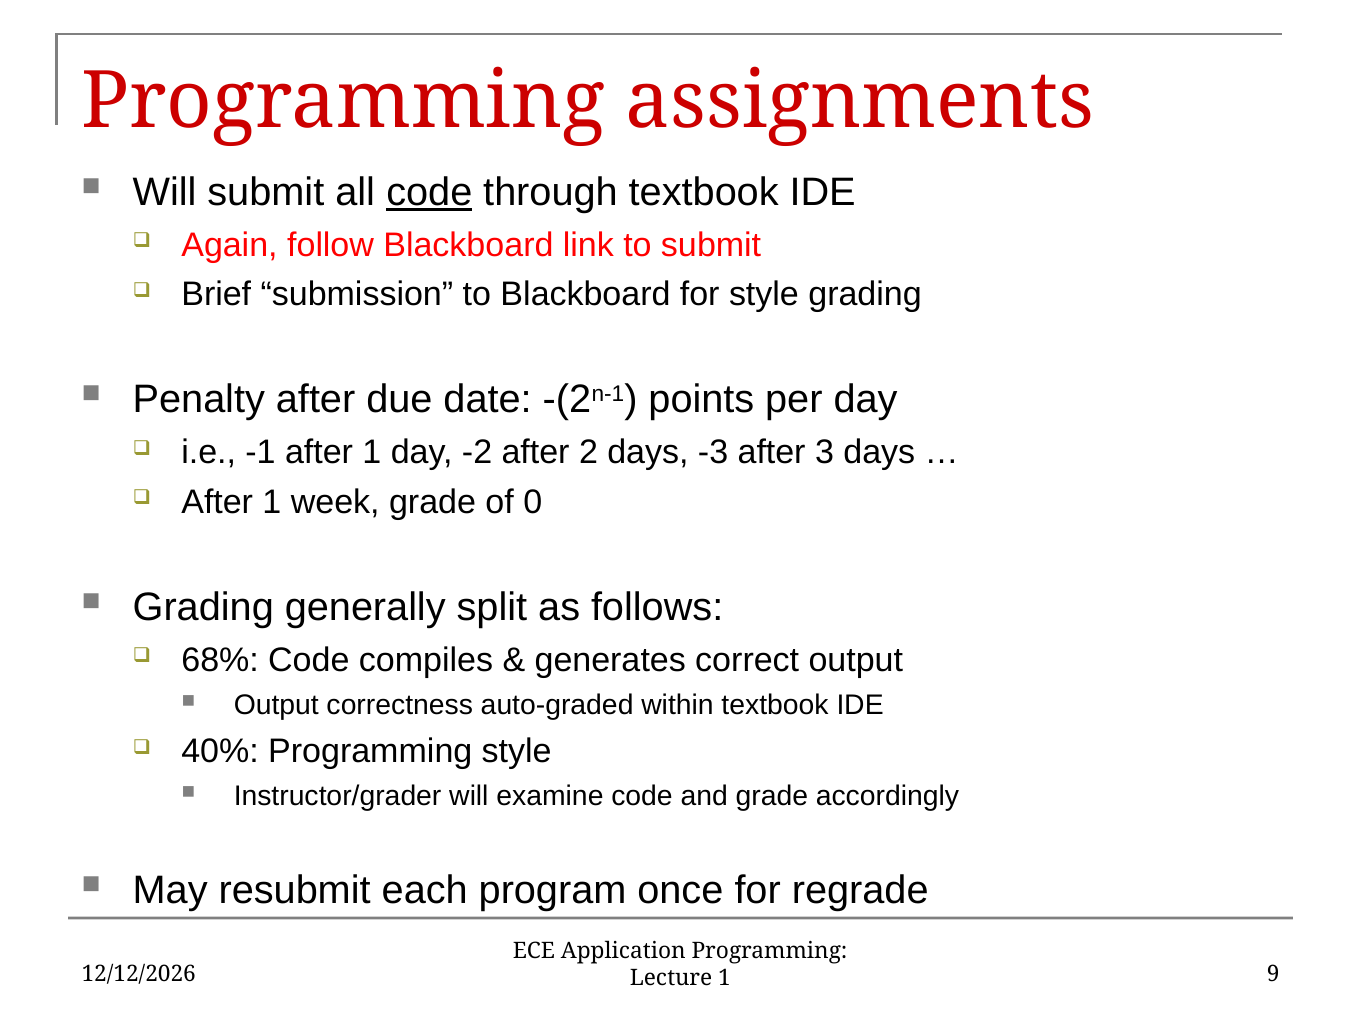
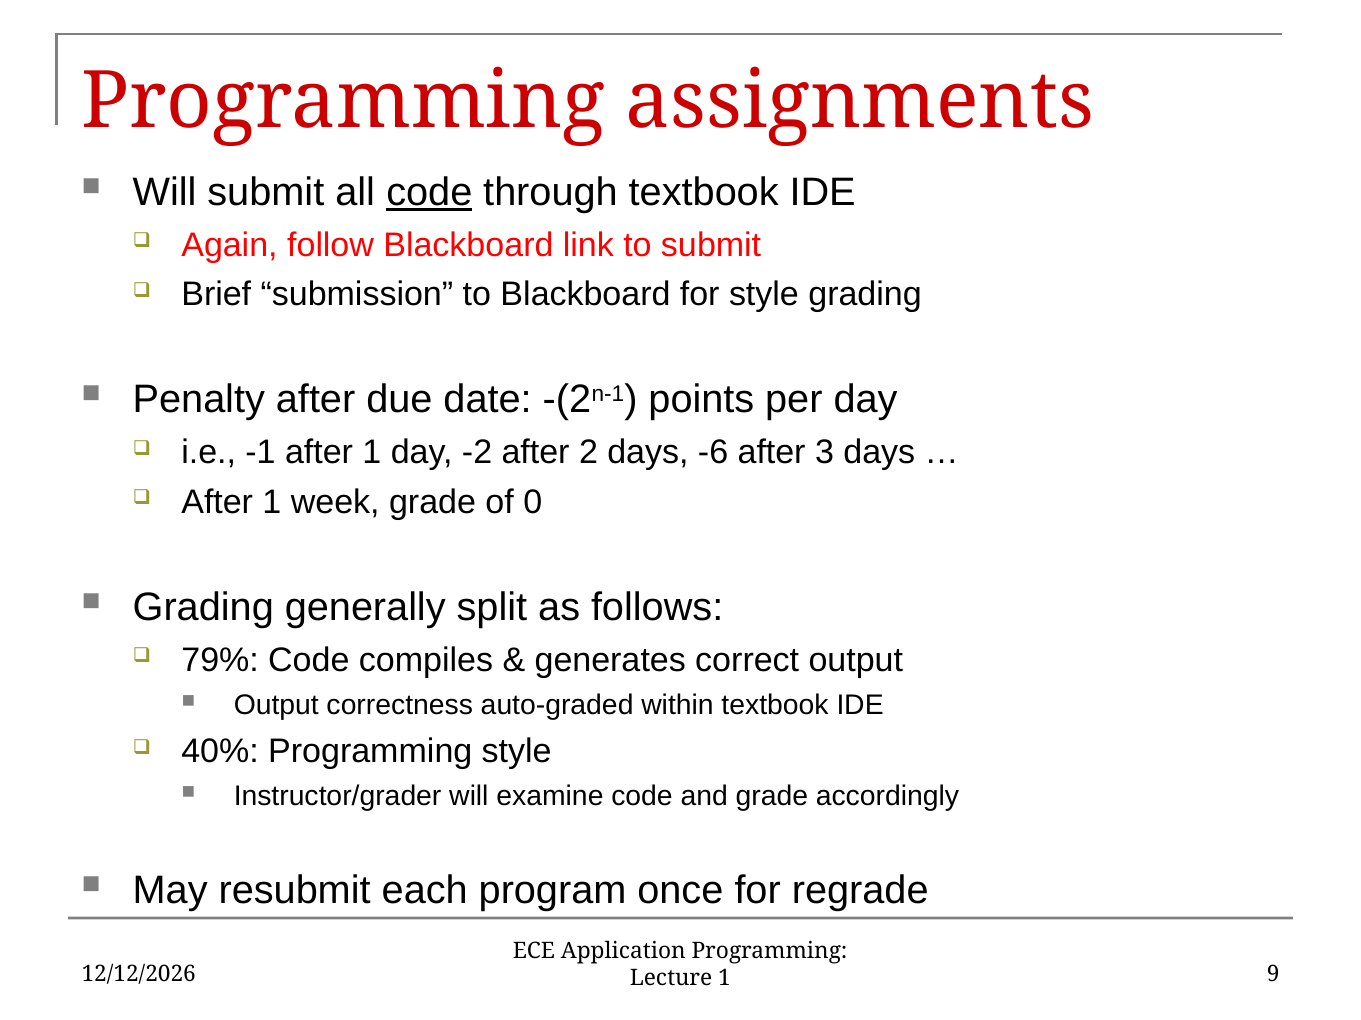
-3: -3 -> -6
68%: 68% -> 79%
